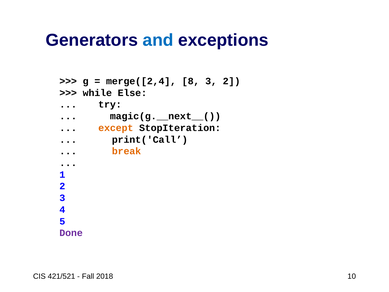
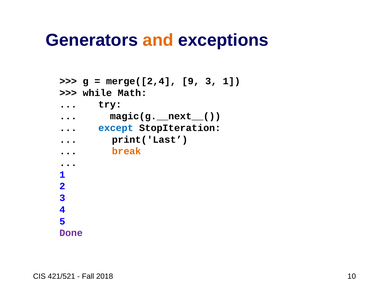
and colour: blue -> orange
8: 8 -> 9
3 2: 2 -> 1
Else: Else -> Math
except colour: orange -> blue
print('Call: print('Call -> print('Last
